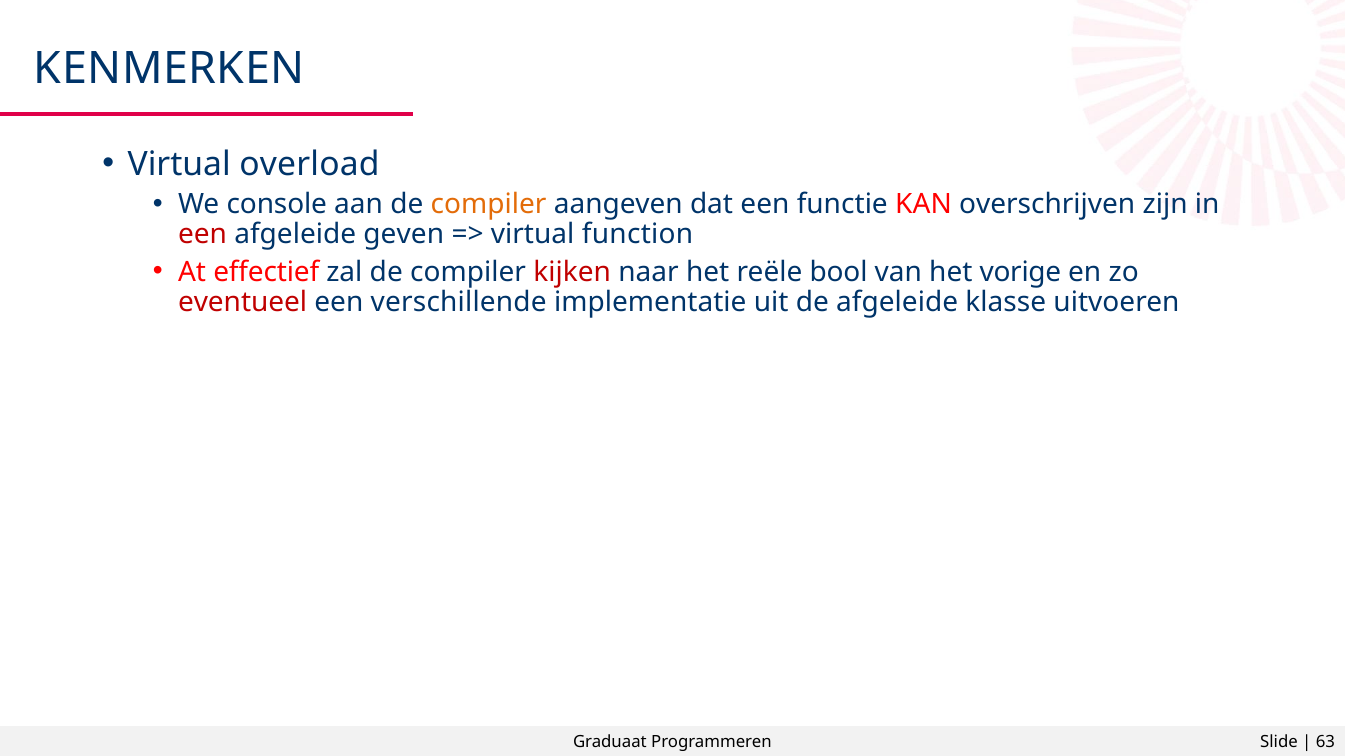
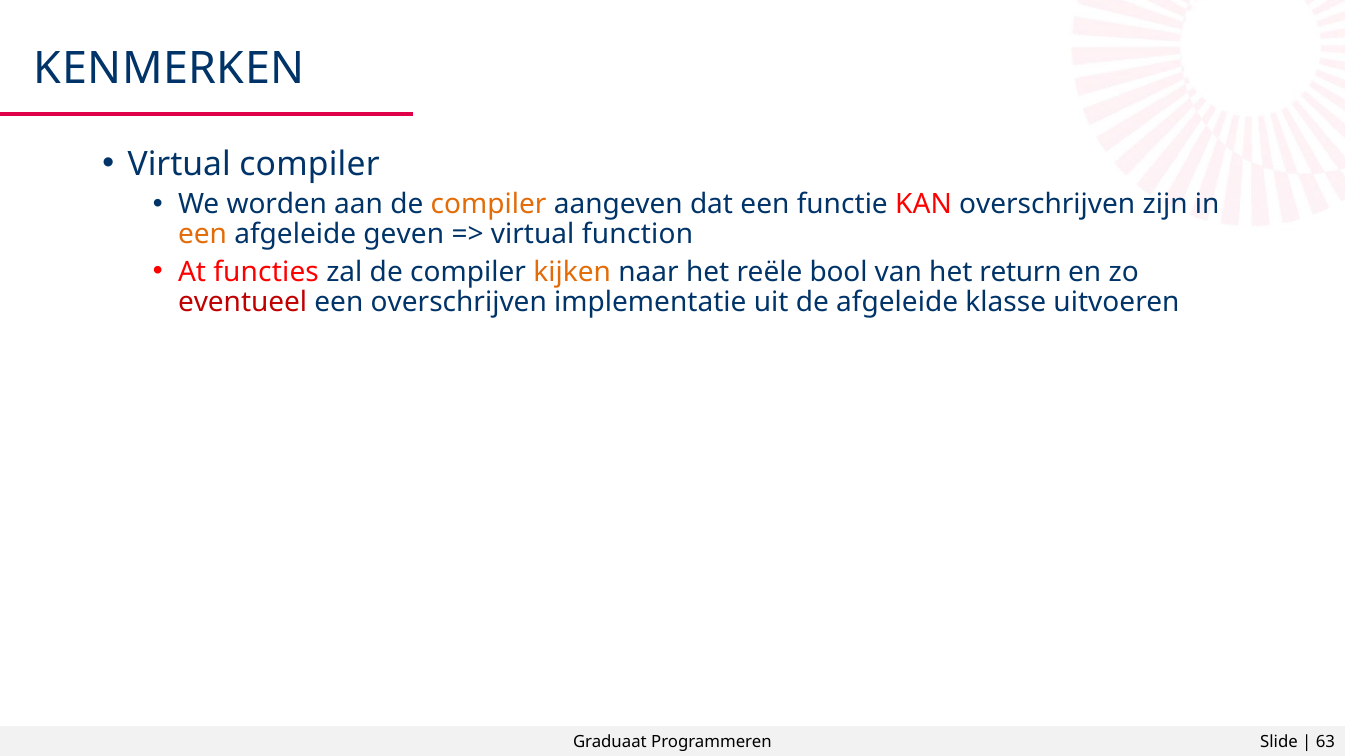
Virtual overload: overload -> compiler
console: console -> worden
een at (203, 235) colour: red -> orange
effectief: effectief -> functies
kijken colour: red -> orange
vorige: vorige -> return
een verschillende: verschillende -> overschrijven
